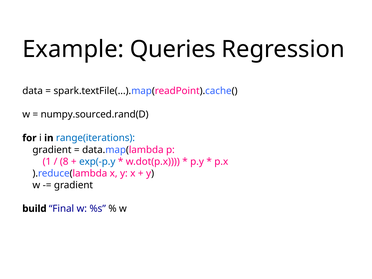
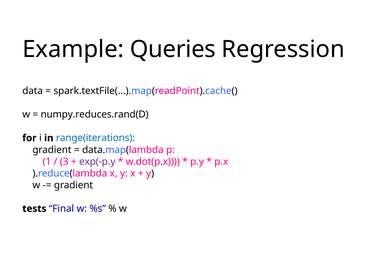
numpy.sourced.rand(D: numpy.sourced.rand(D -> numpy.reduces.rand(D
8: 8 -> 3
exp(-p.y colour: blue -> purple
build: build -> tests
